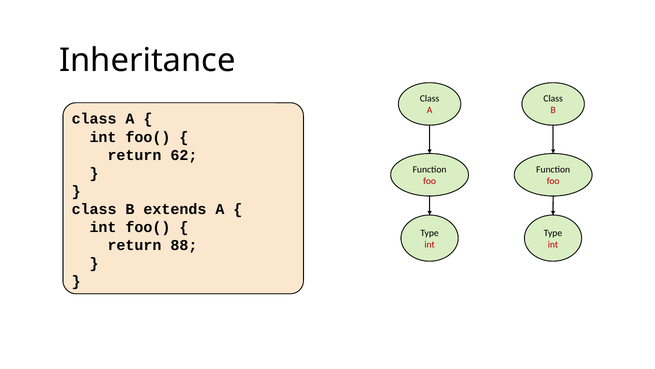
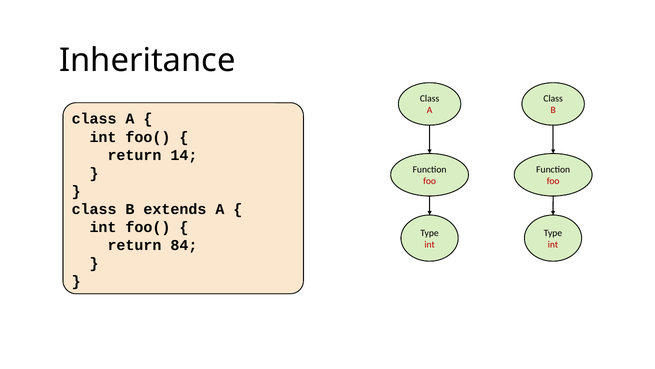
62: 62 -> 14
88: 88 -> 84
